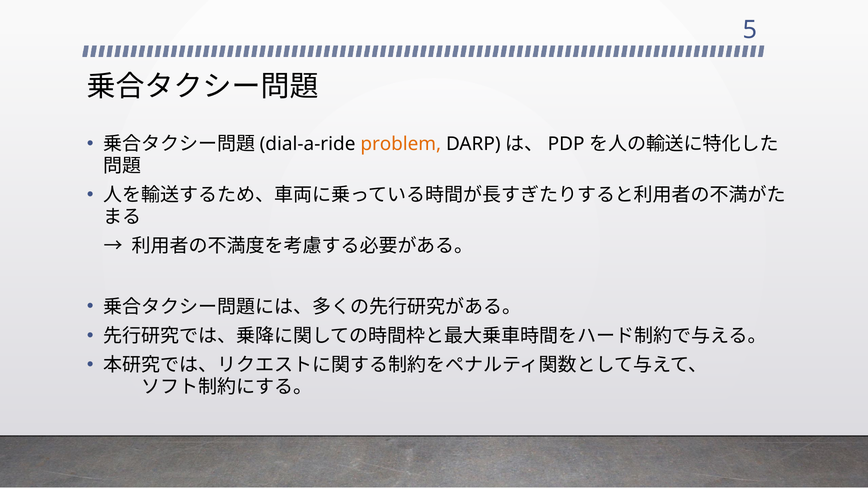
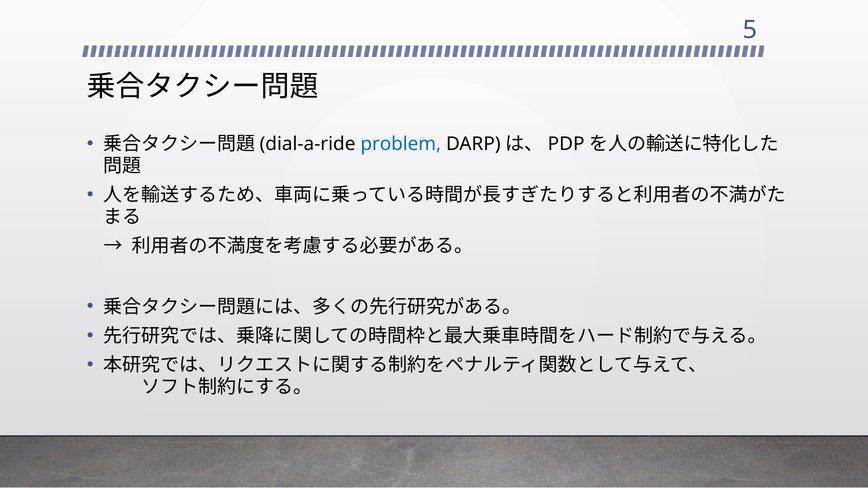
problem colour: orange -> blue
